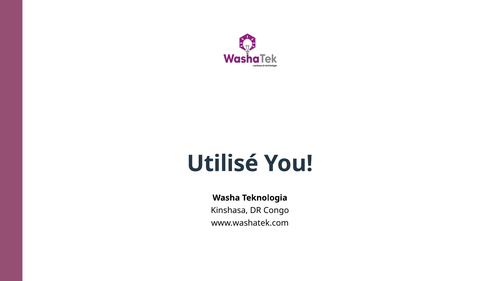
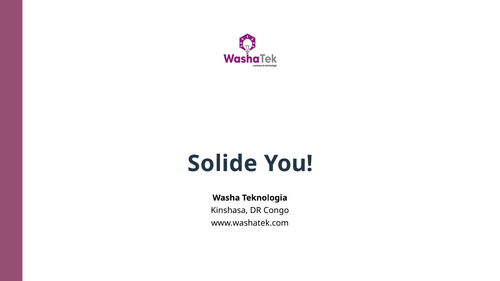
Utilisé: Utilisé -> Solide
